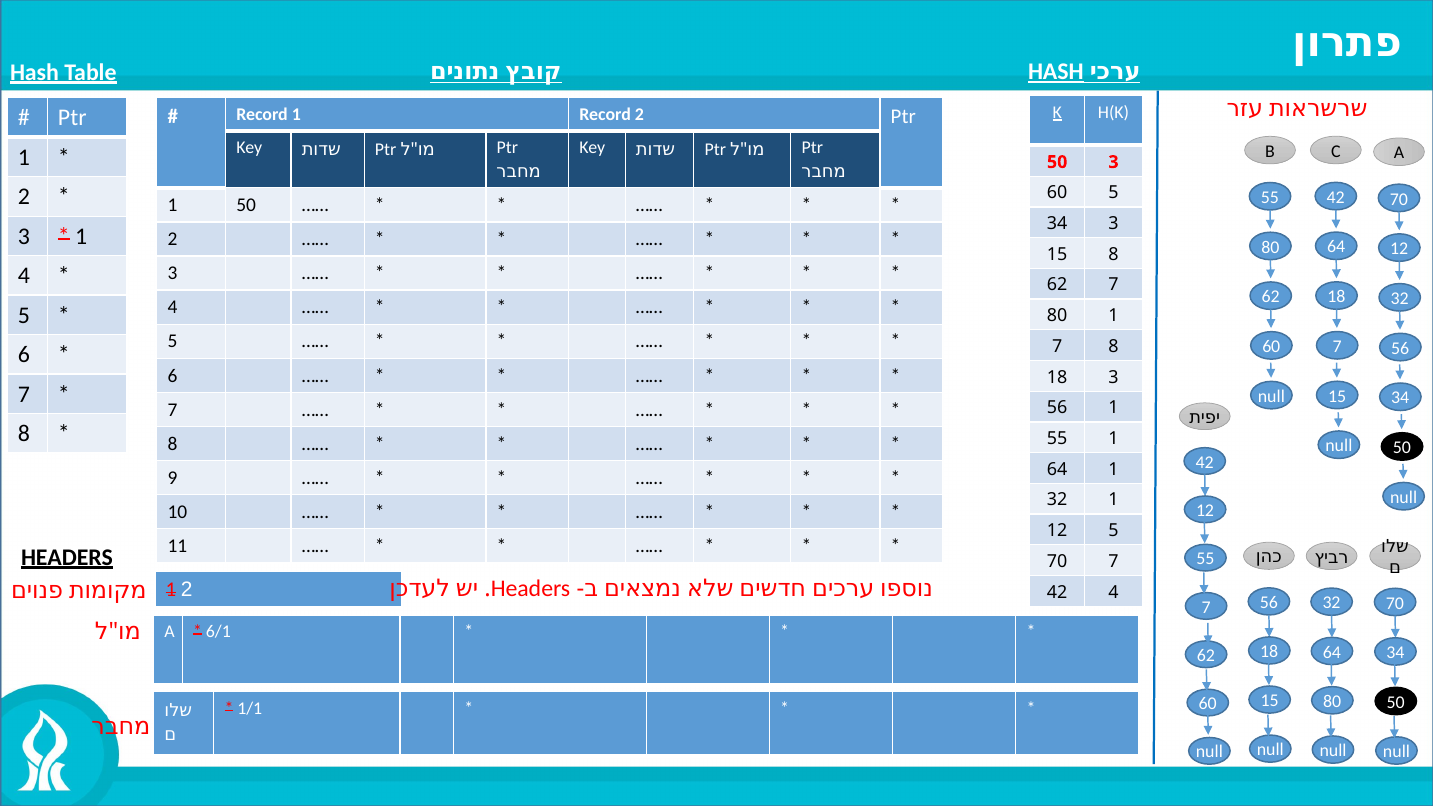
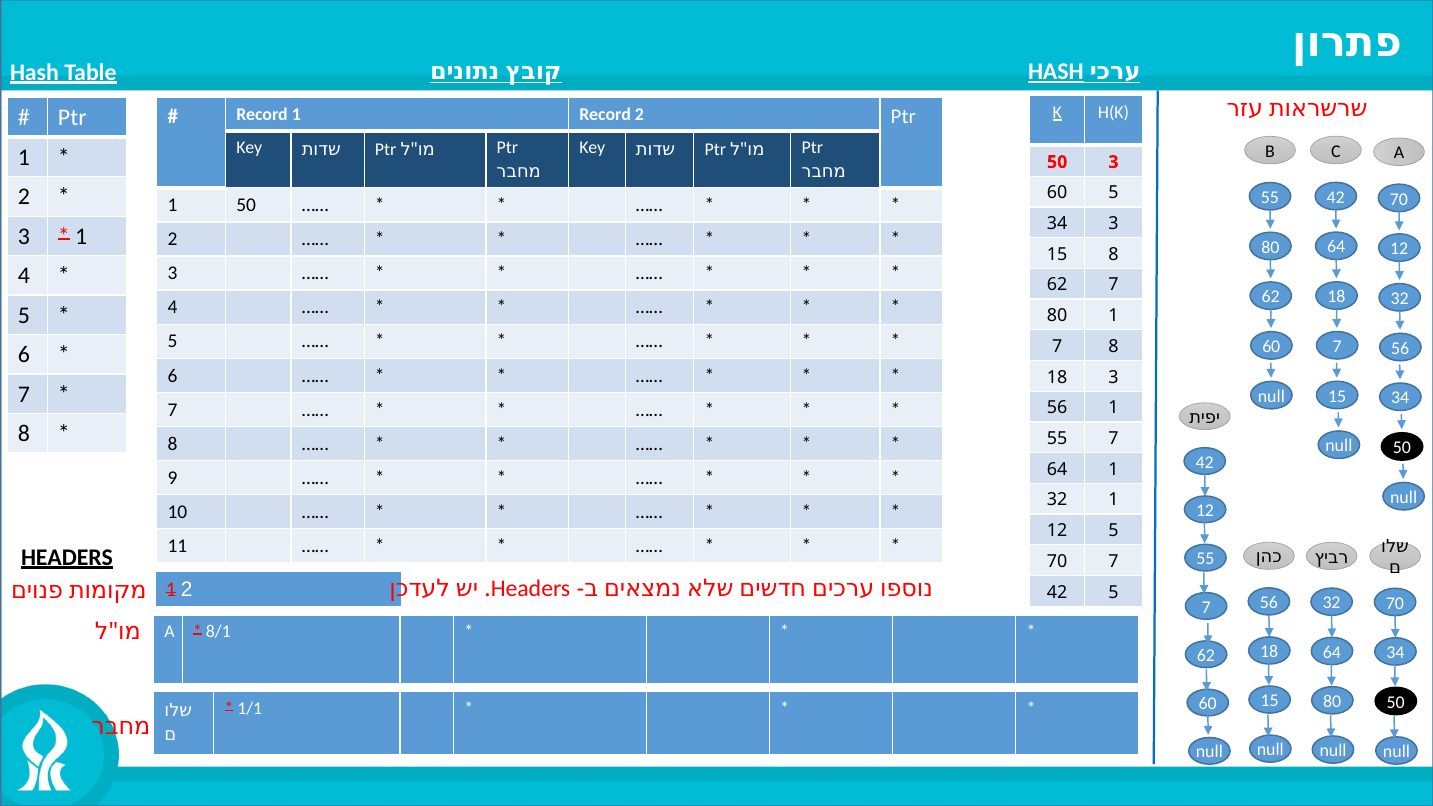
1 at (1114, 439): 1 -> 7
42 4: 4 -> 5
6/1: 6/1 -> 8/1
